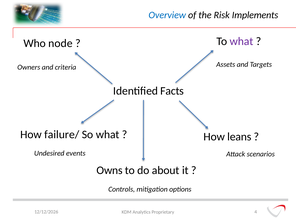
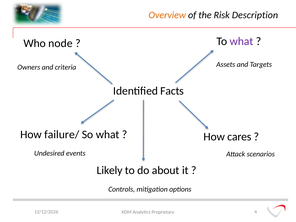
Overview colour: blue -> orange
Implements: Implements -> Description
leans: leans -> cares
Owns: Owns -> Likely
